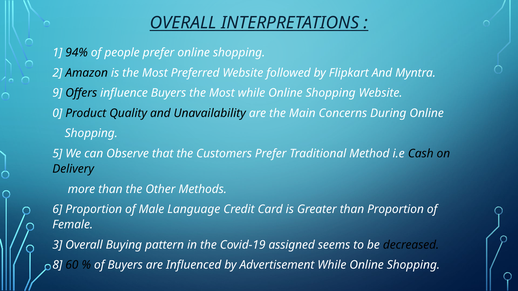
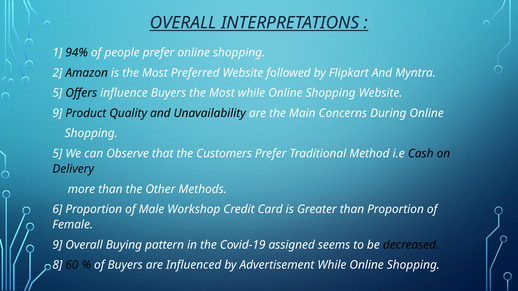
9 at (57, 93): 9 -> 5
0 at (57, 113): 0 -> 9
Language: Language -> Workshop
3 at (57, 245): 3 -> 9
